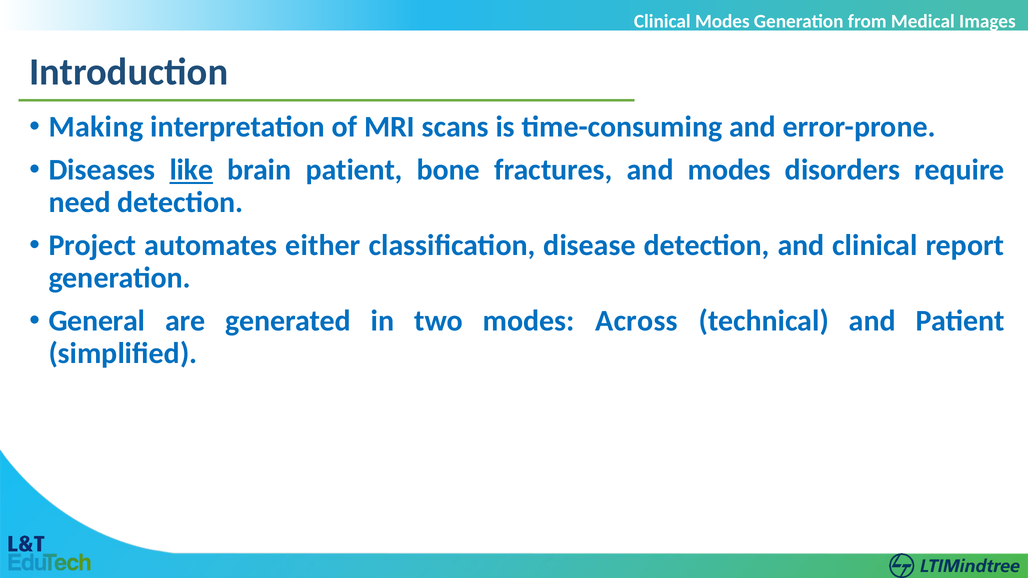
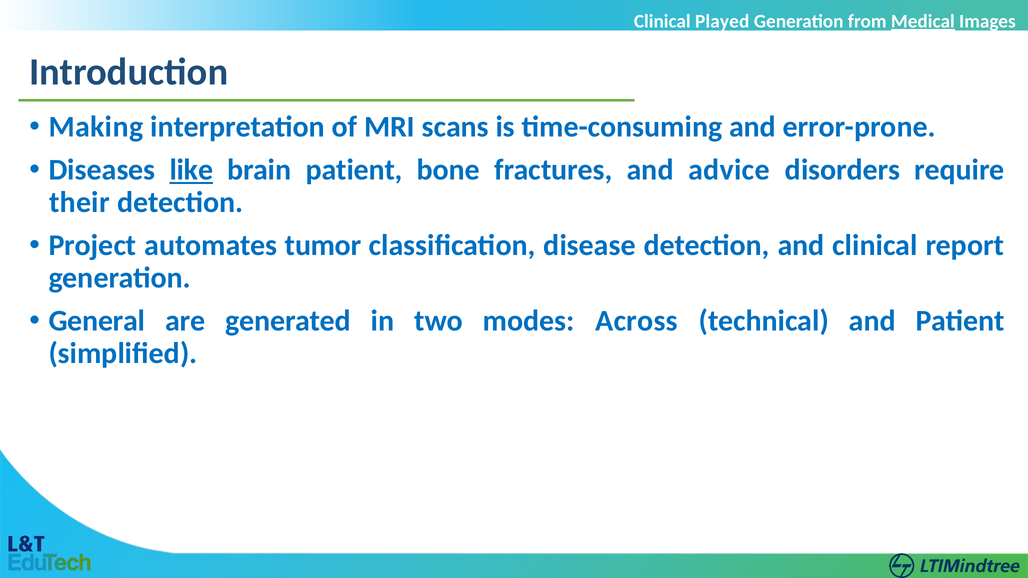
Clinical Modes: Modes -> Played
Medical underline: none -> present
and modes: modes -> advice
need: need -> their
either: either -> tumor
